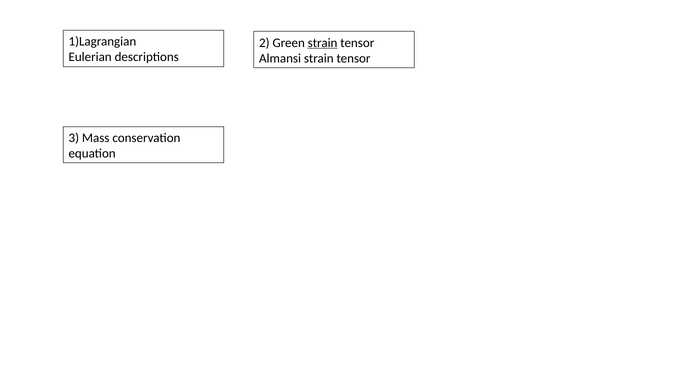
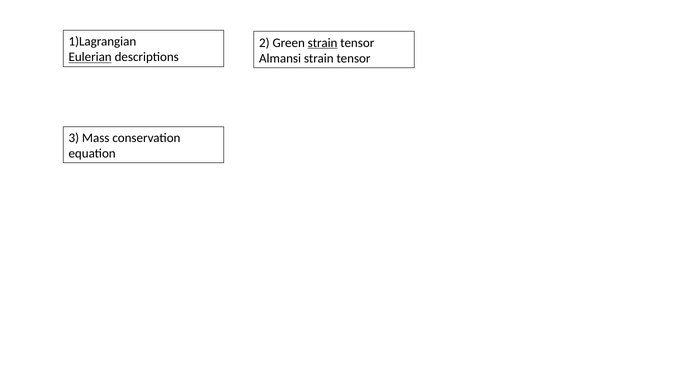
Eulerian underline: none -> present
